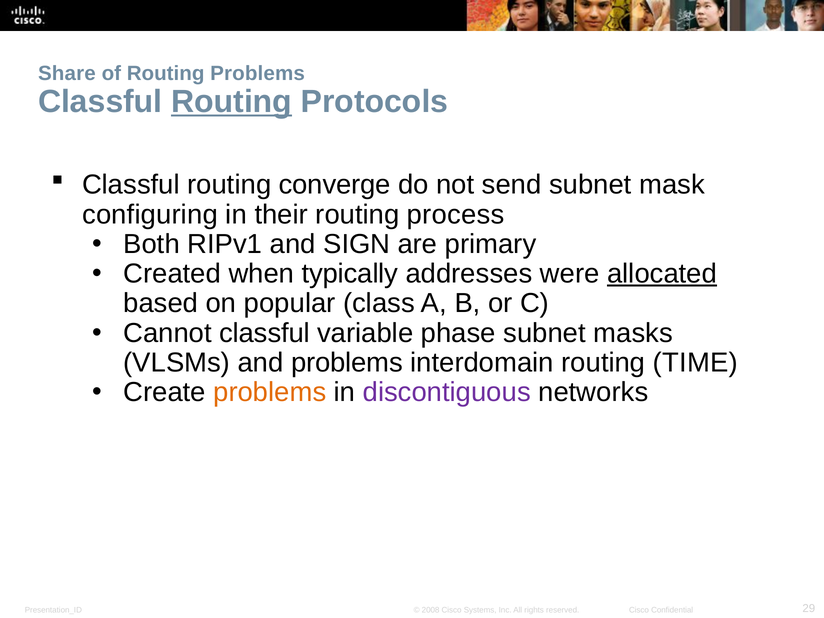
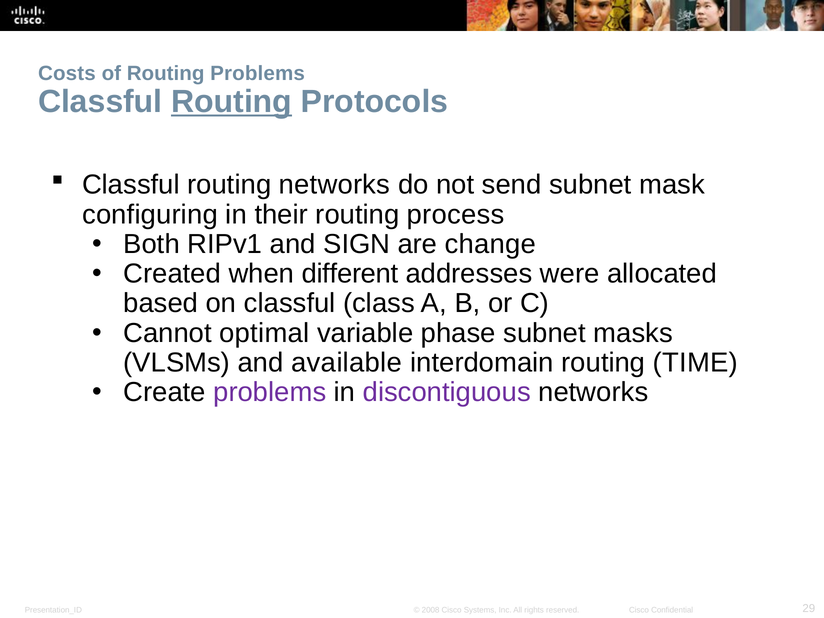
Share: Share -> Costs
routing converge: converge -> networks
primary: primary -> change
typically: typically -> different
allocated underline: present -> none
on popular: popular -> classful
Cannot classful: classful -> optimal
and problems: problems -> available
problems at (270, 392) colour: orange -> purple
